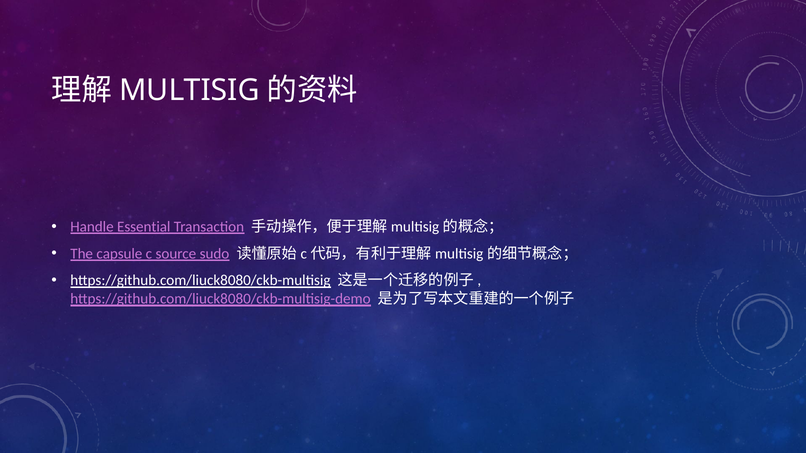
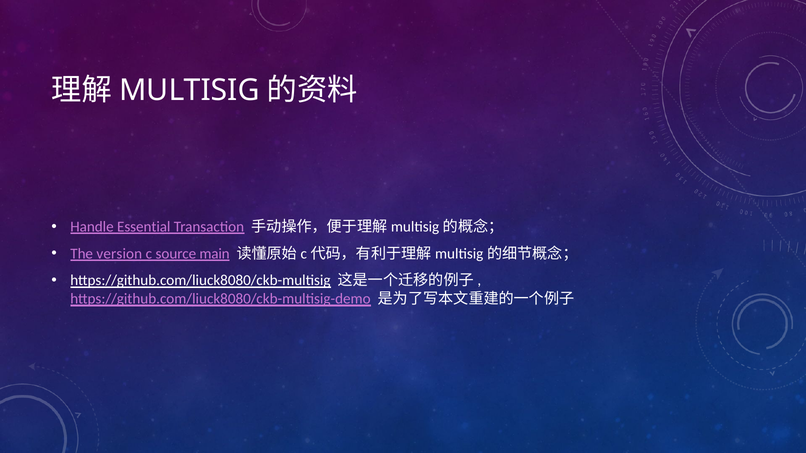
capsule: capsule -> version
sudo: sudo -> main
